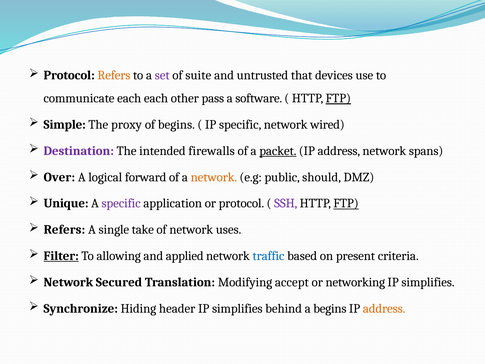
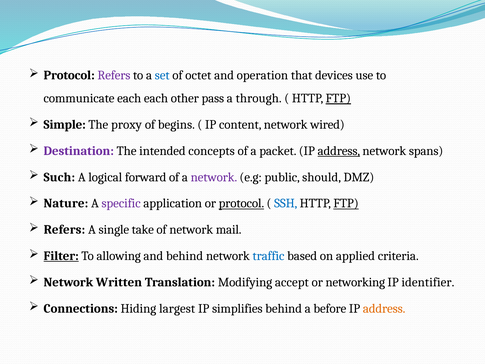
Refers at (114, 75) colour: orange -> purple
set colour: purple -> blue
suite: suite -> octet
untrusted: untrusted -> operation
software: software -> through
IP specific: specific -> content
firewalls: firewalls -> concepts
packet underline: present -> none
address at (339, 151) underline: none -> present
Over: Over -> Such
network at (214, 177) colour: orange -> purple
Unique: Unique -> Nature
protocol at (241, 203) underline: none -> present
SSH colour: purple -> blue
uses: uses -> mail
and applied: applied -> behind
present: present -> applied
Secured: Secured -> Written
simplifies at (428, 282): simplifies -> identifier
Synchronize: Synchronize -> Connections
header: header -> largest
a begins: begins -> before
